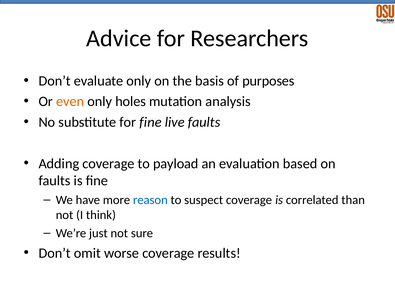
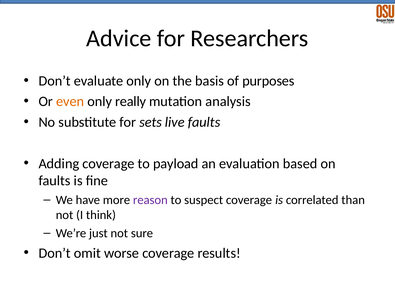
holes: holes -> really
for fine: fine -> sets
reason colour: blue -> purple
